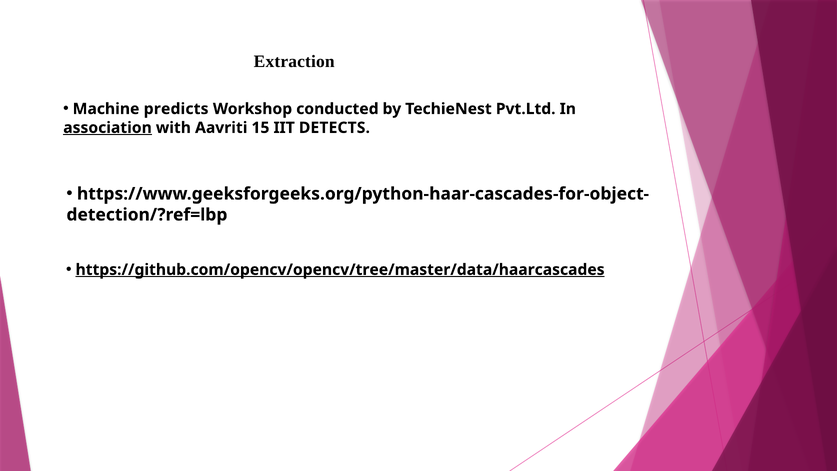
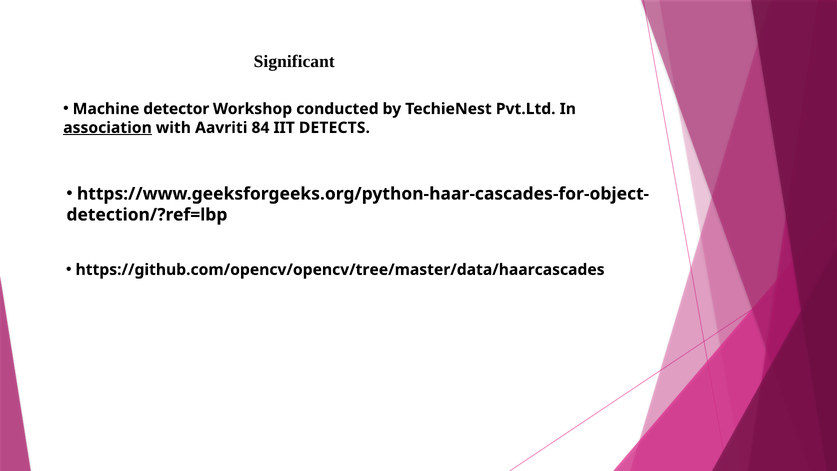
Extraction: Extraction -> Significant
predicts: predicts -> detector
15: 15 -> 84
https://github.com/opencv/opencv/tree/master/data/haarcascades underline: present -> none
